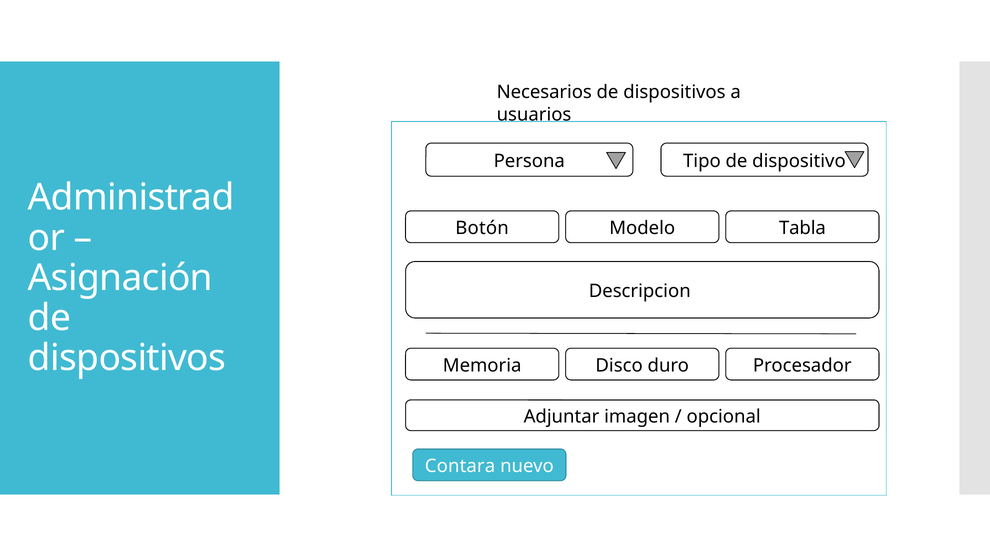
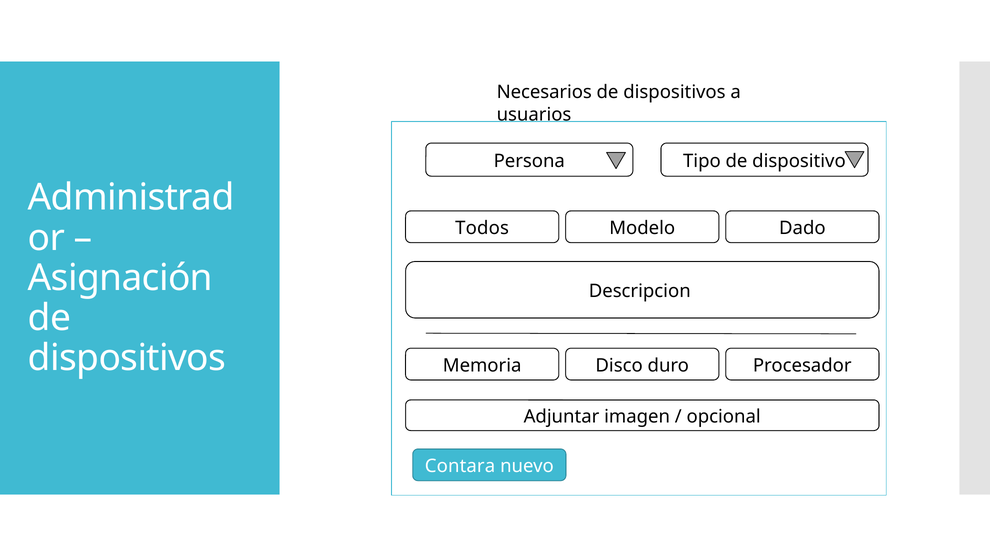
Botón: Botón -> Todos
Tabla: Tabla -> Dado
